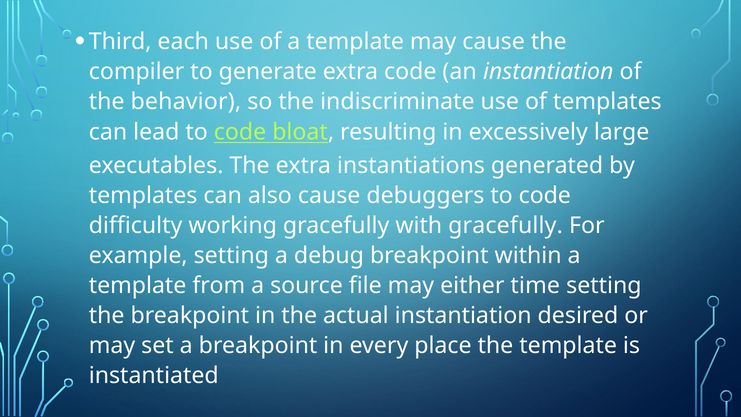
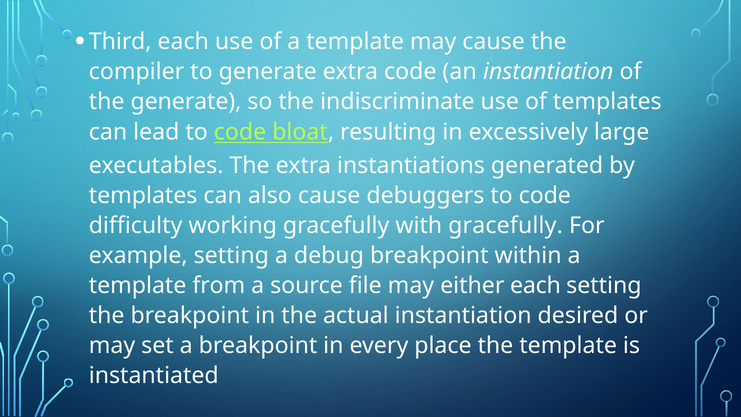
the behavior: behavior -> generate
either time: time -> each
